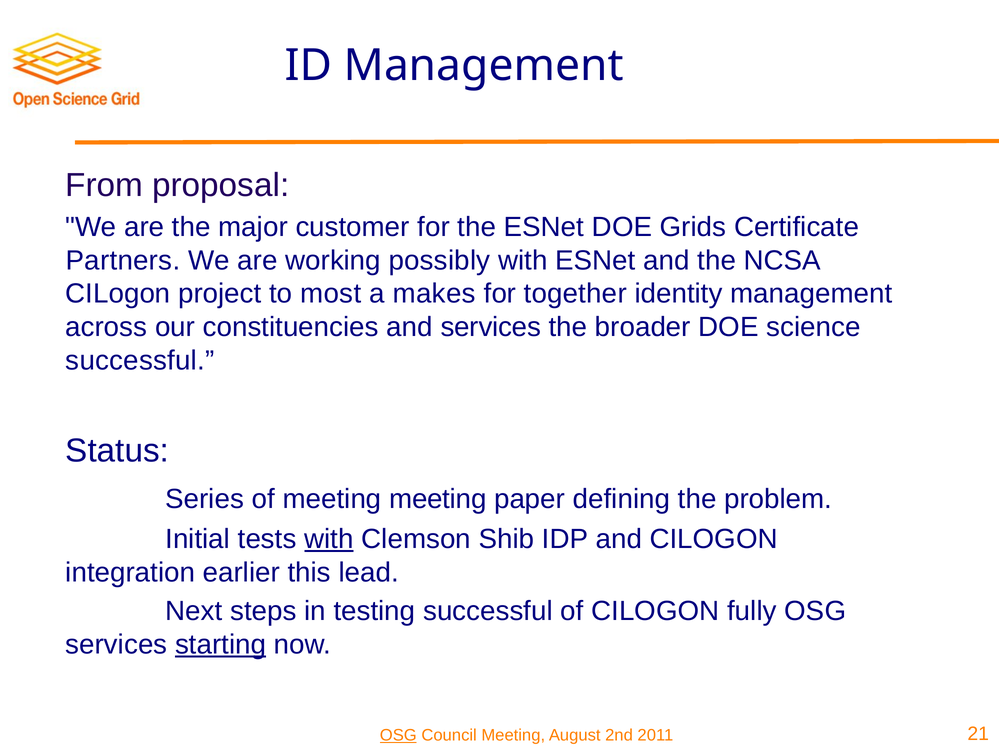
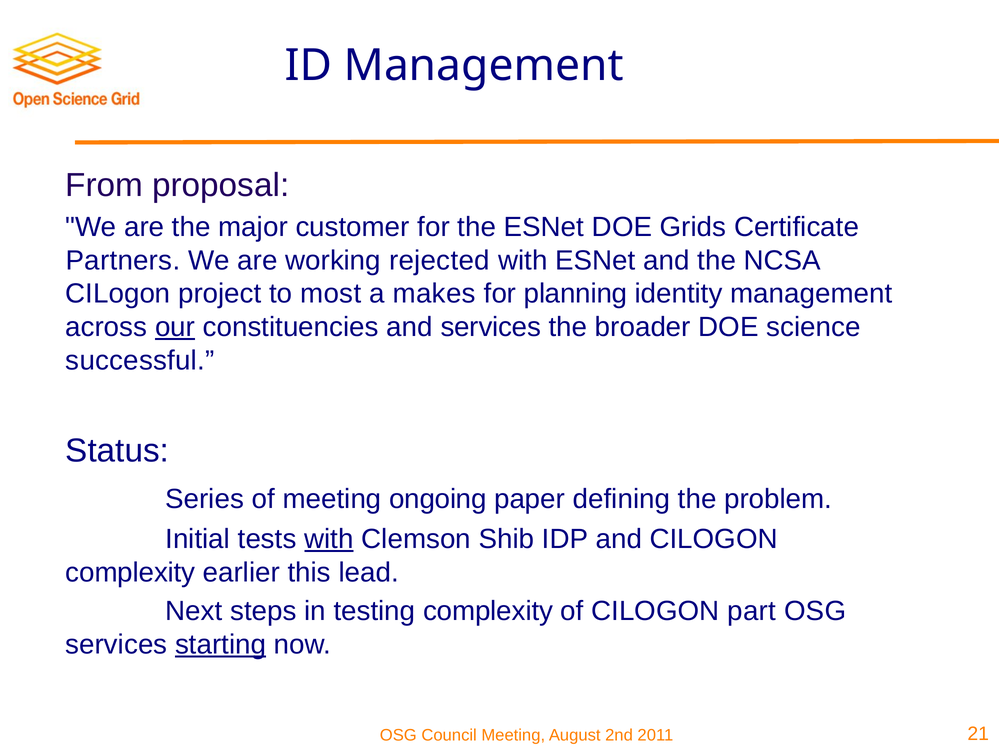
possibly: possibly -> rejected
together: together -> planning
our underline: none -> present
meeting meeting: meeting -> ongoing
integration at (130, 573): integration -> complexity
testing successful: successful -> complexity
fully: fully -> part
OSG at (398, 735) underline: present -> none
